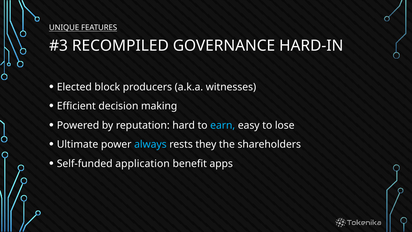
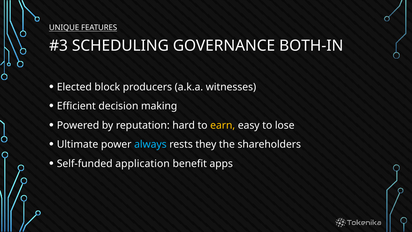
RECOMPILED: RECOMPILED -> SCHEDULING
HARD-IN: HARD-IN -> BOTH-IN
earn colour: light blue -> yellow
